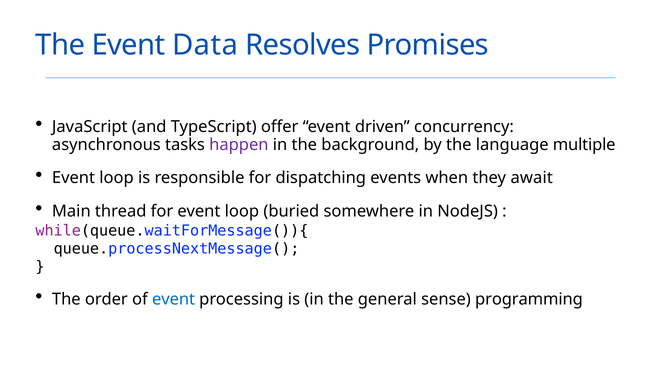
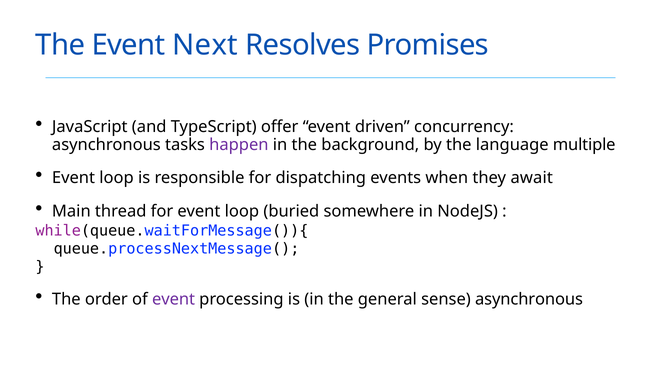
Data: Data -> Next
event at (174, 299) colour: blue -> purple
sense programming: programming -> asynchronous
